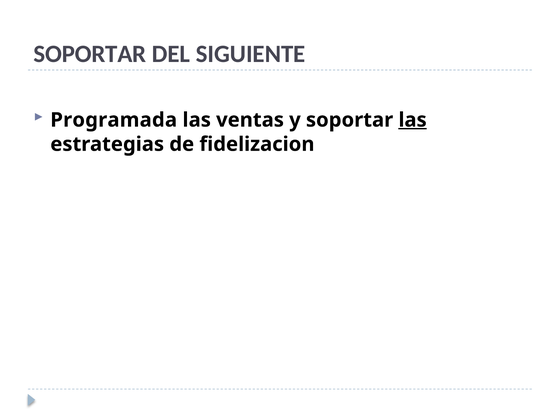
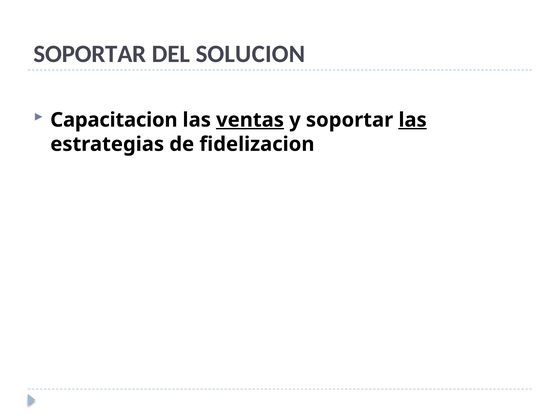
SIGUIENTE: SIGUIENTE -> SOLUCION
Programada: Programada -> Capacitacion
ventas underline: none -> present
